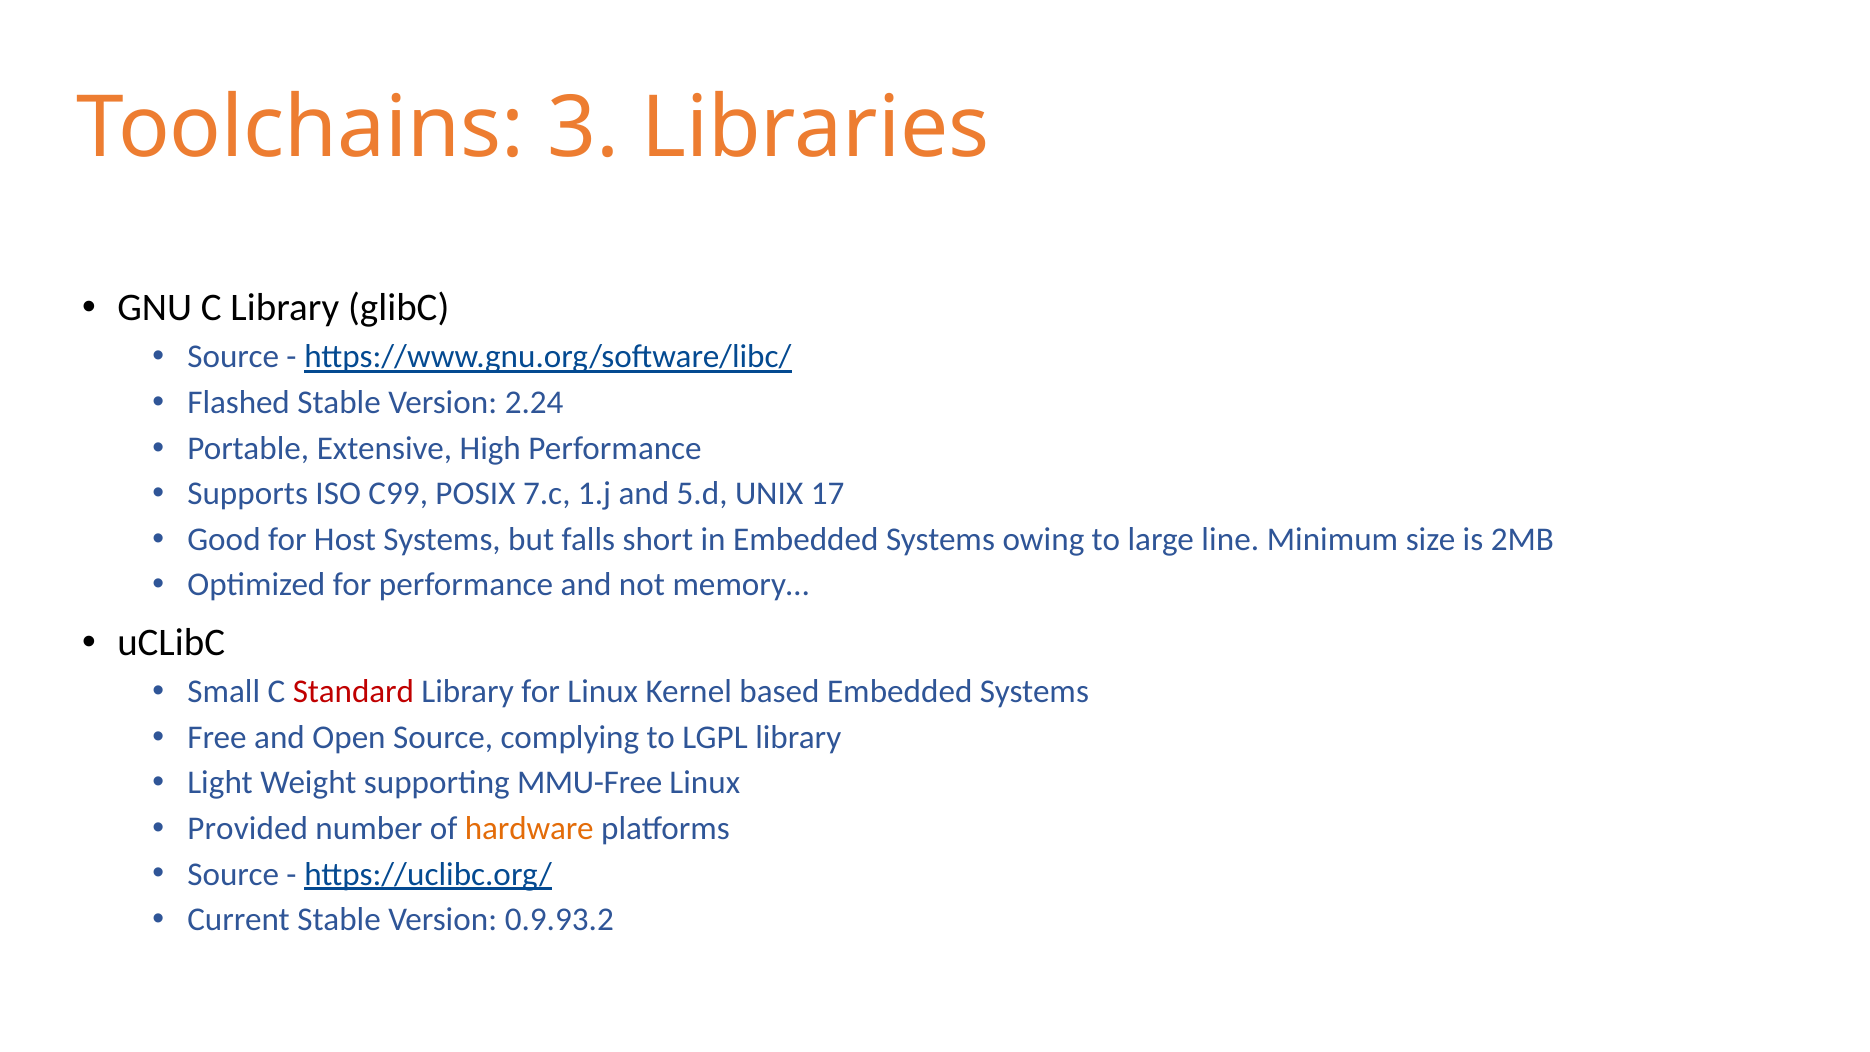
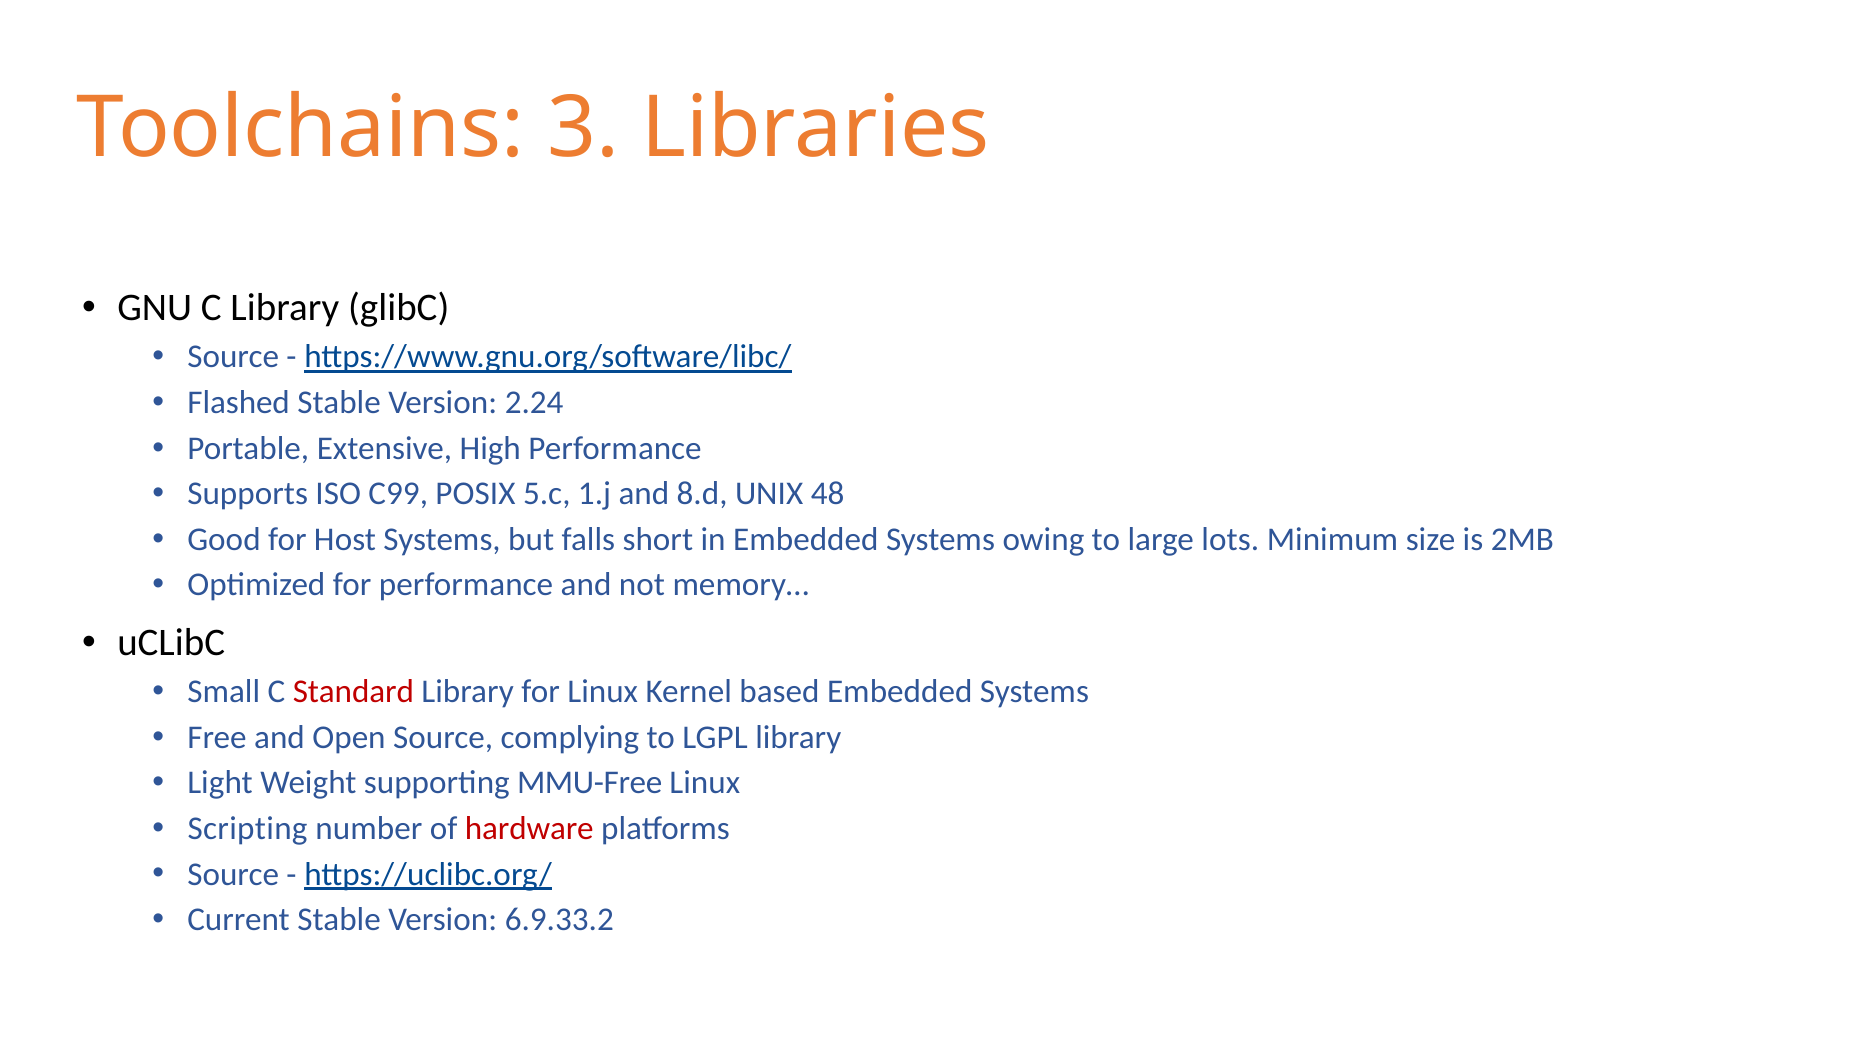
7.c: 7.c -> 5.c
5.d: 5.d -> 8.d
17: 17 -> 48
line: line -> lots
Provided: Provided -> Scripting
hardware colour: orange -> red
0.9.93.2: 0.9.93.2 -> 6.9.33.2
